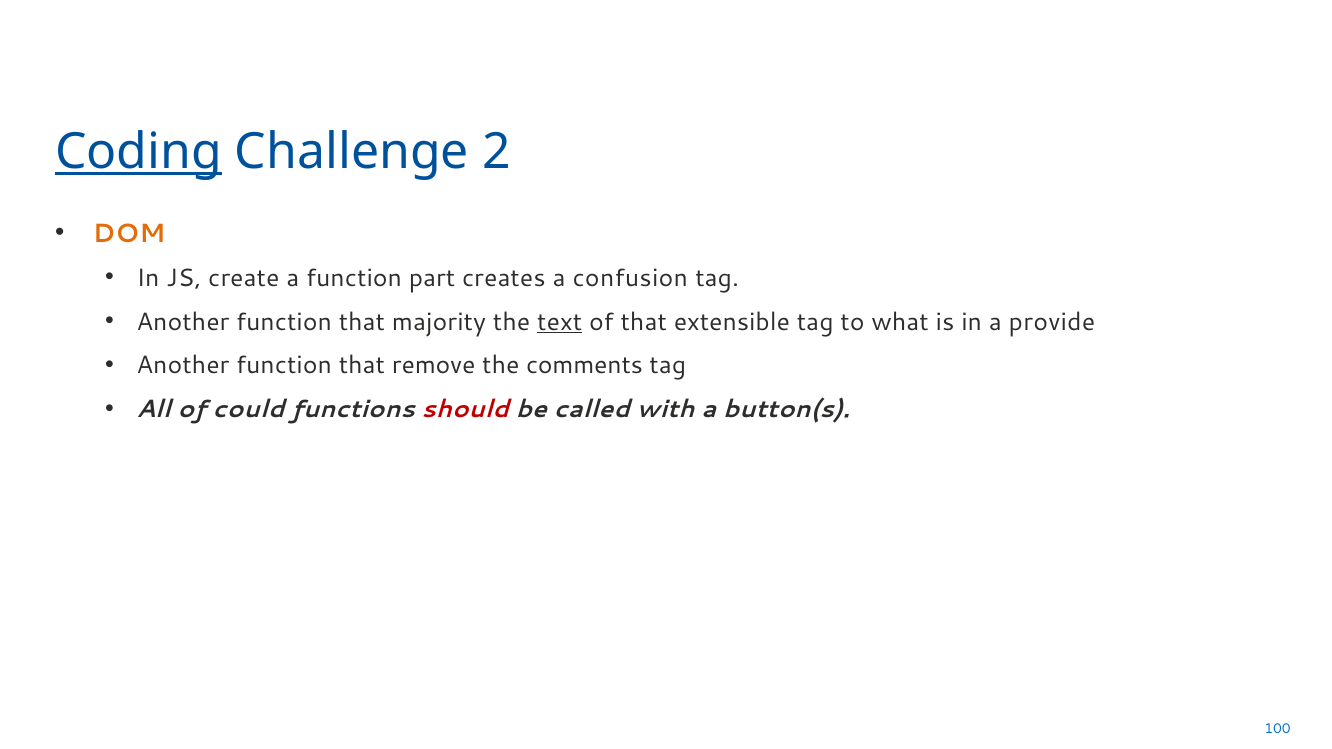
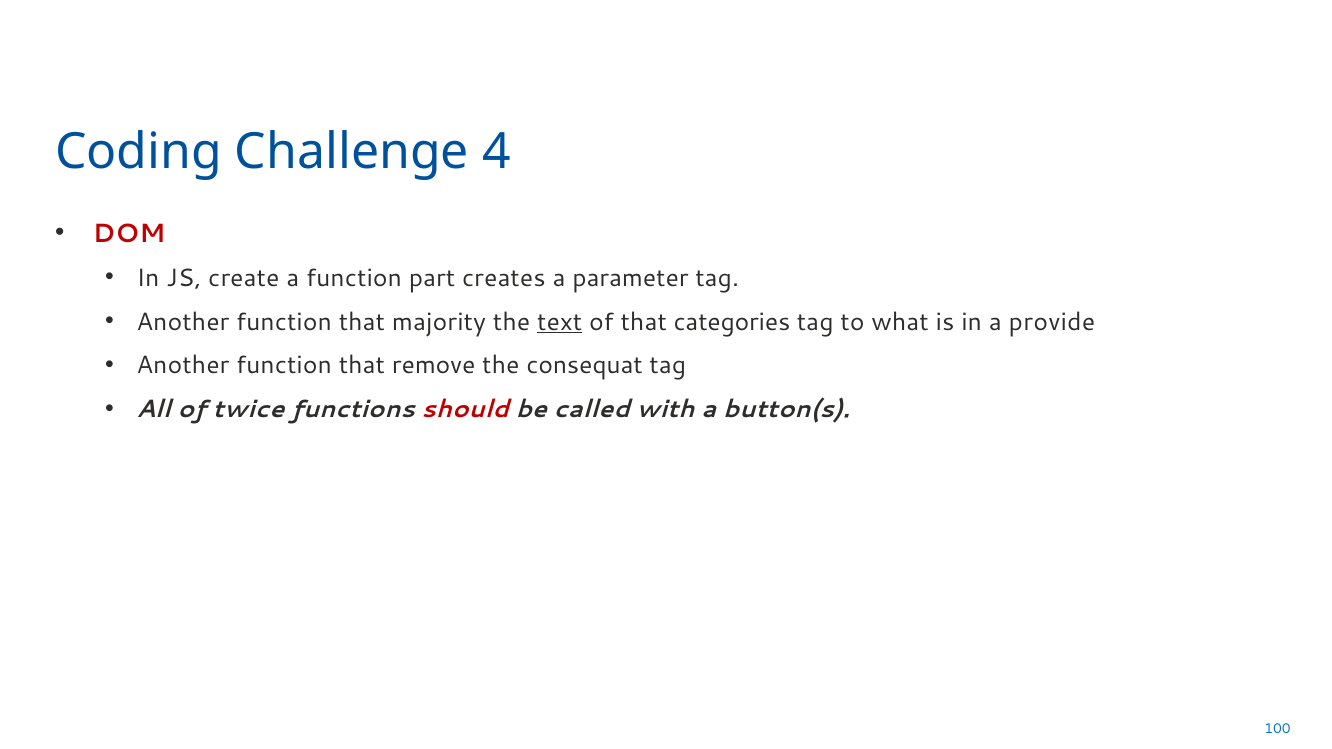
Coding underline: present -> none
2: 2 -> 4
DOM colour: orange -> red
confusion: confusion -> parameter
extensible: extensible -> categories
comments: comments -> consequat
could: could -> twice
